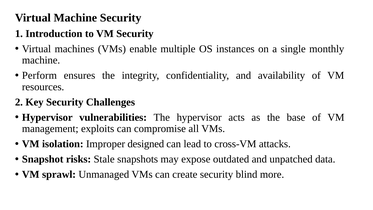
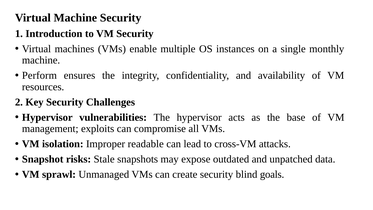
designed: designed -> readable
more: more -> goals
